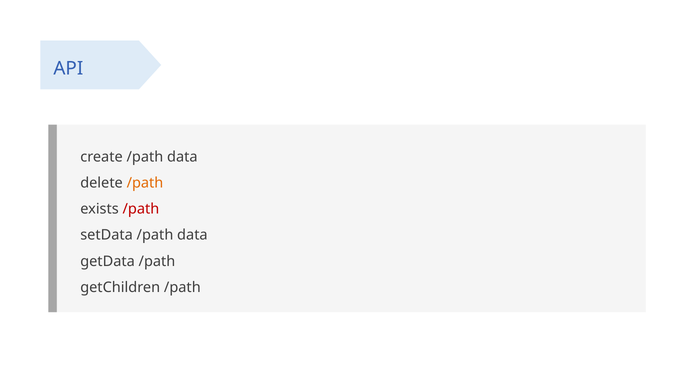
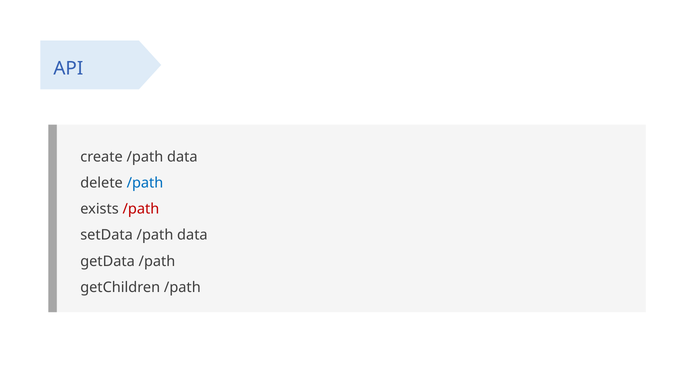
/path at (145, 183) colour: orange -> blue
